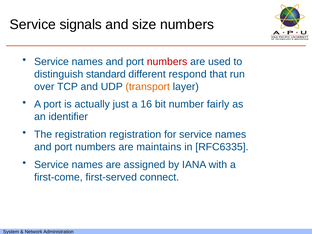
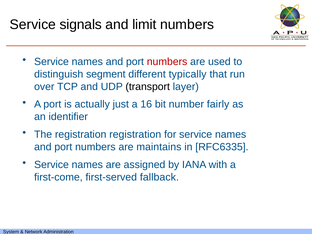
size: size -> limit
standard: standard -> segment
respond: respond -> typically
transport colour: orange -> black
connect: connect -> fallback
